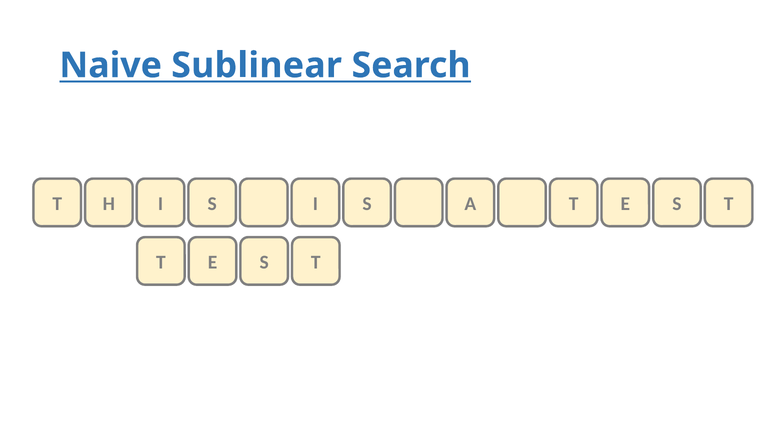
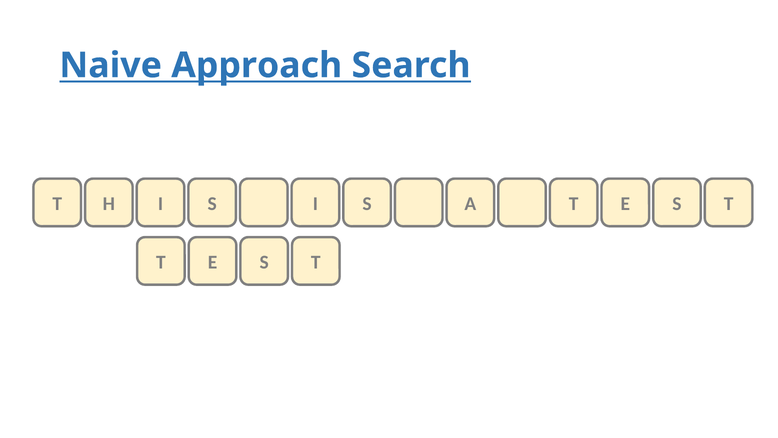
Sublinear: Sublinear -> Approach
